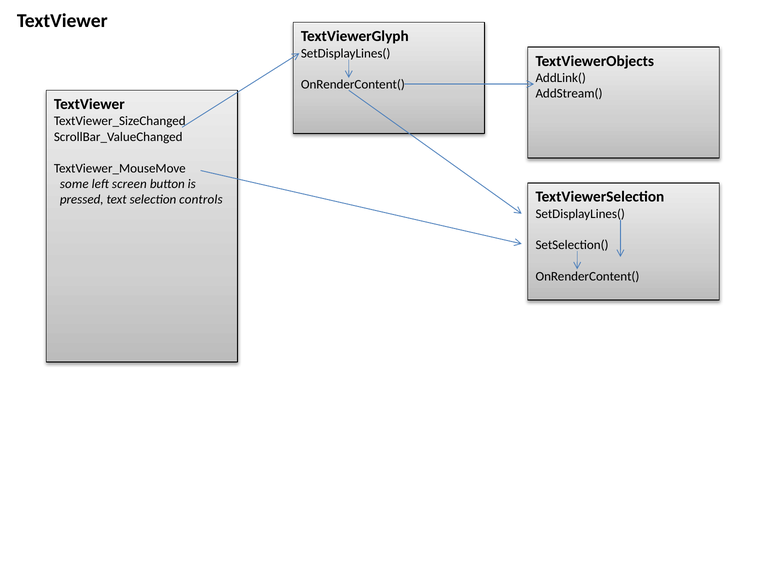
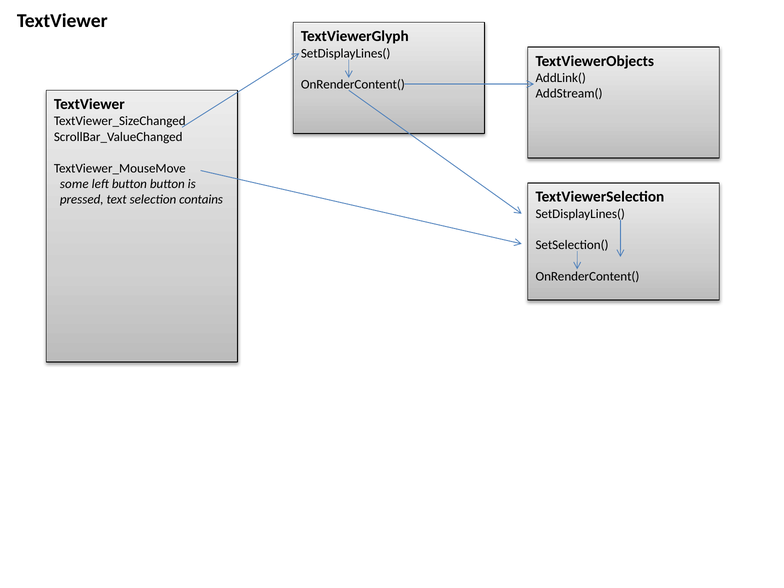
left screen: screen -> button
controls: controls -> contains
